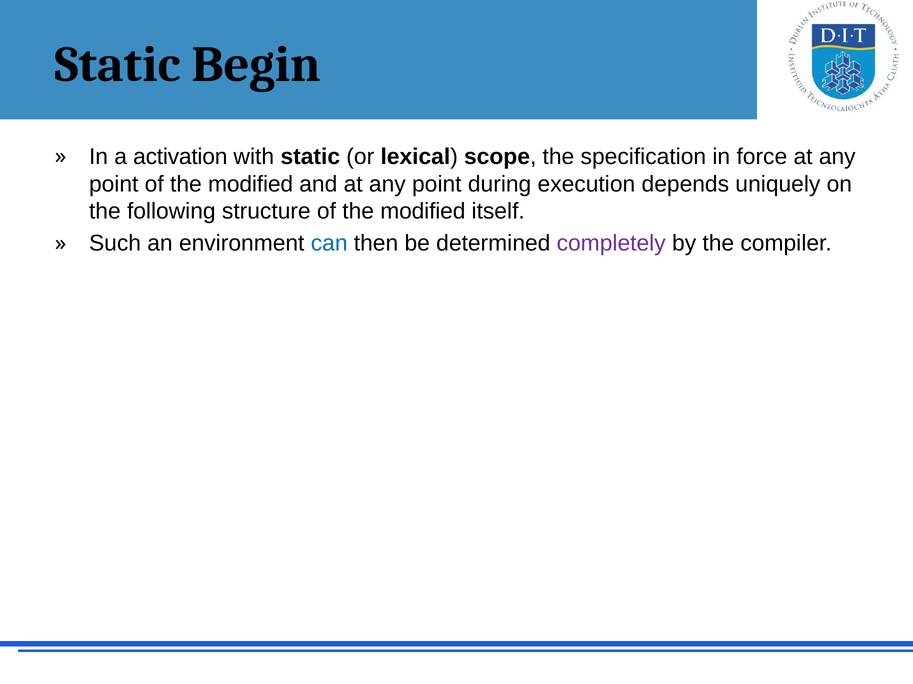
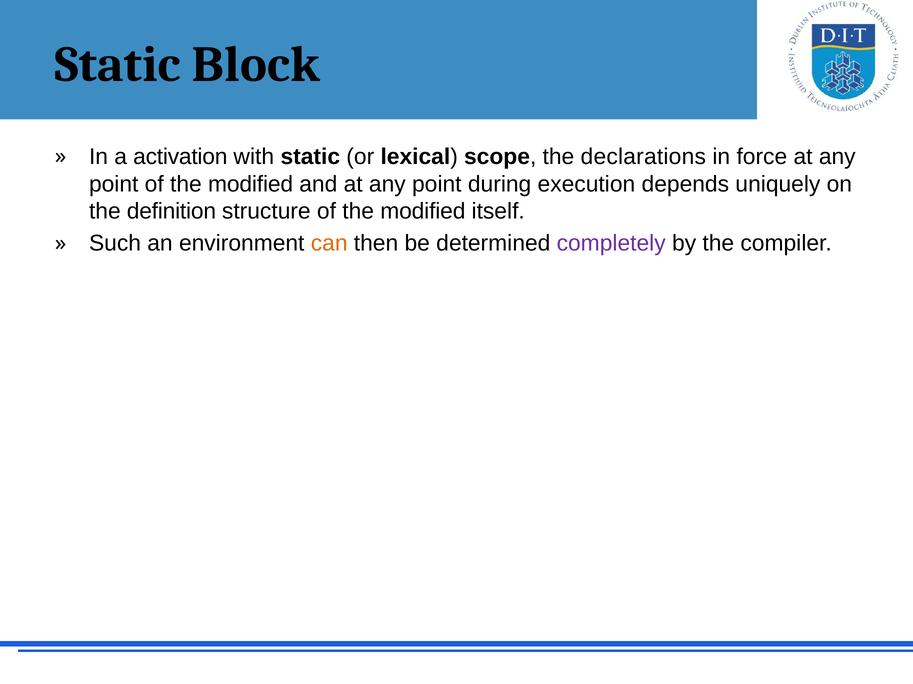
Begin: Begin -> Block
specification: specification -> declarations
following: following -> definition
can colour: blue -> orange
